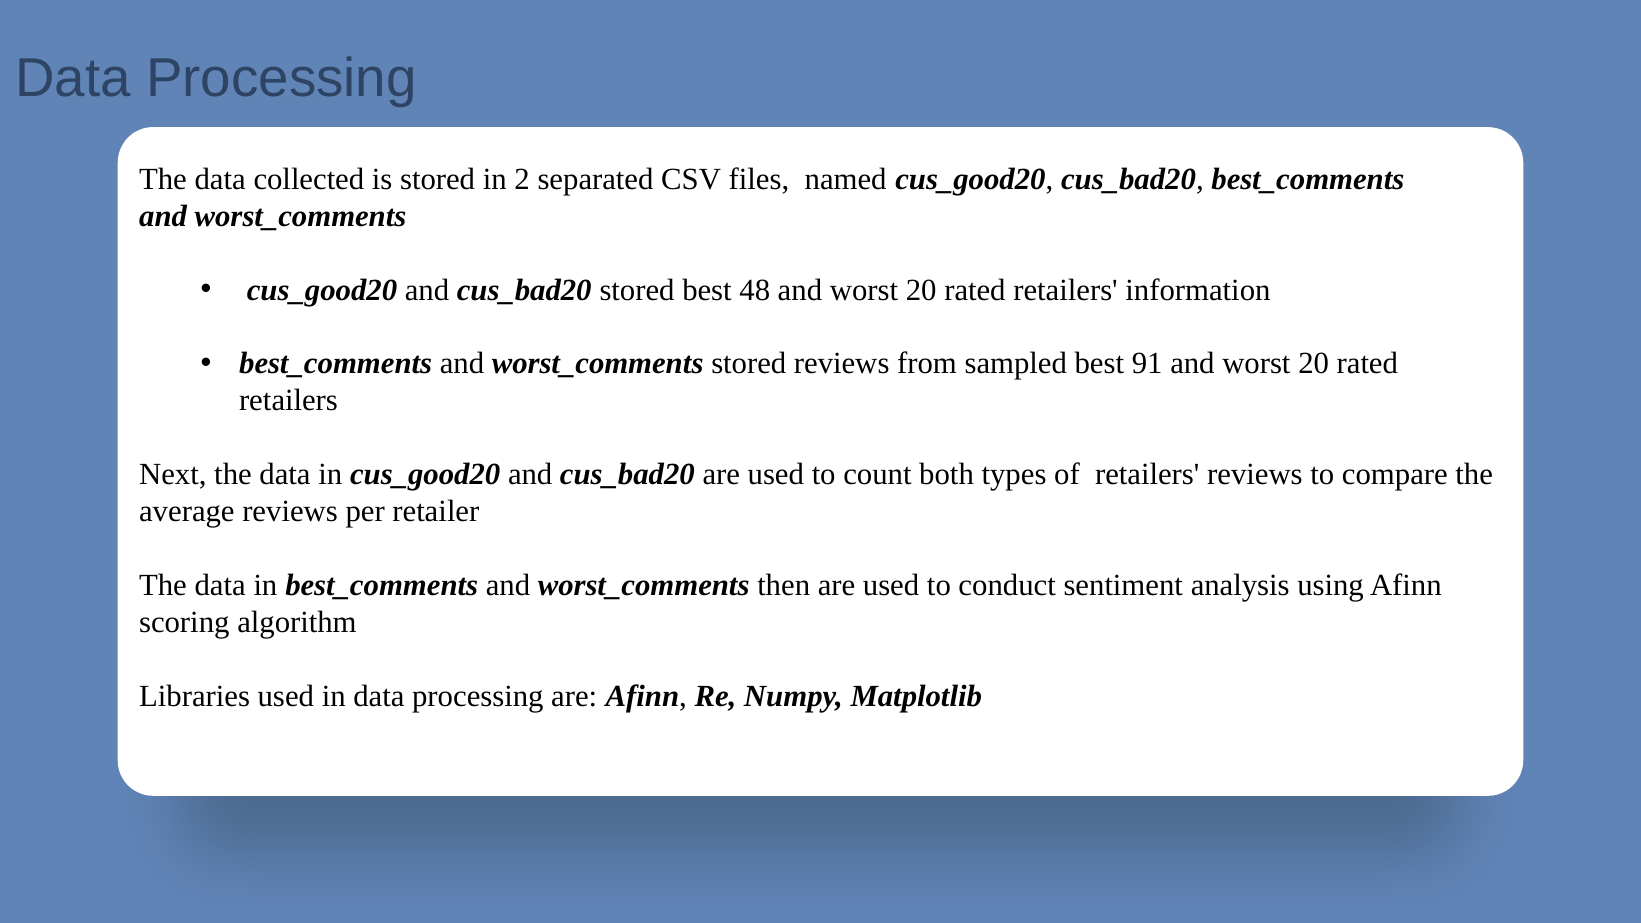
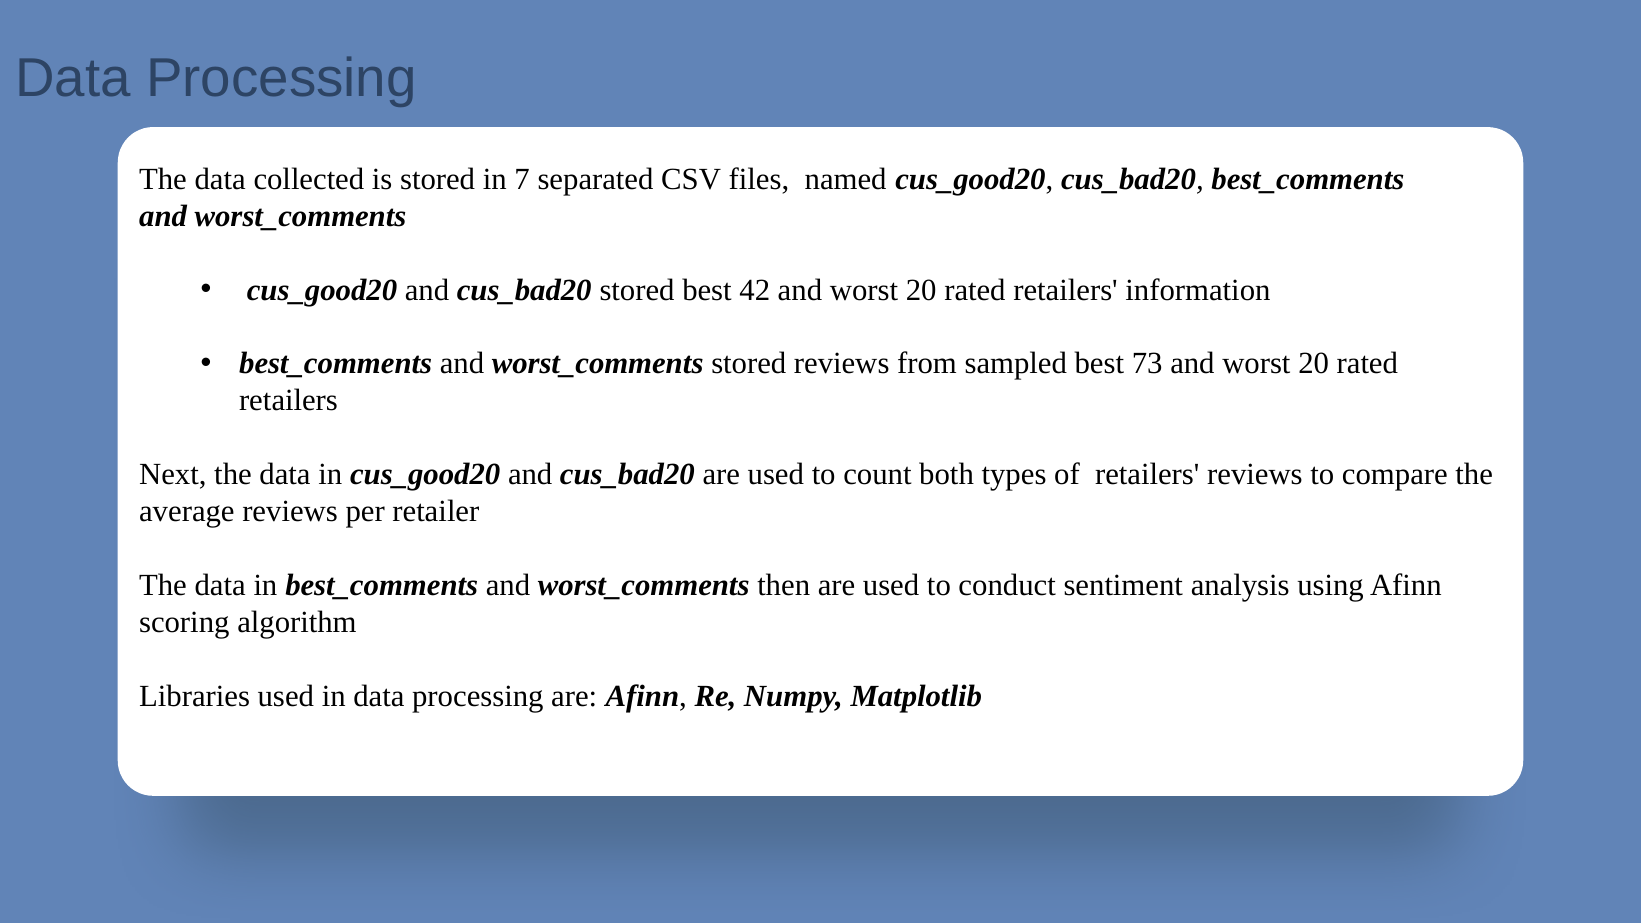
2: 2 -> 7
48: 48 -> 42
91: 91 -> 73
